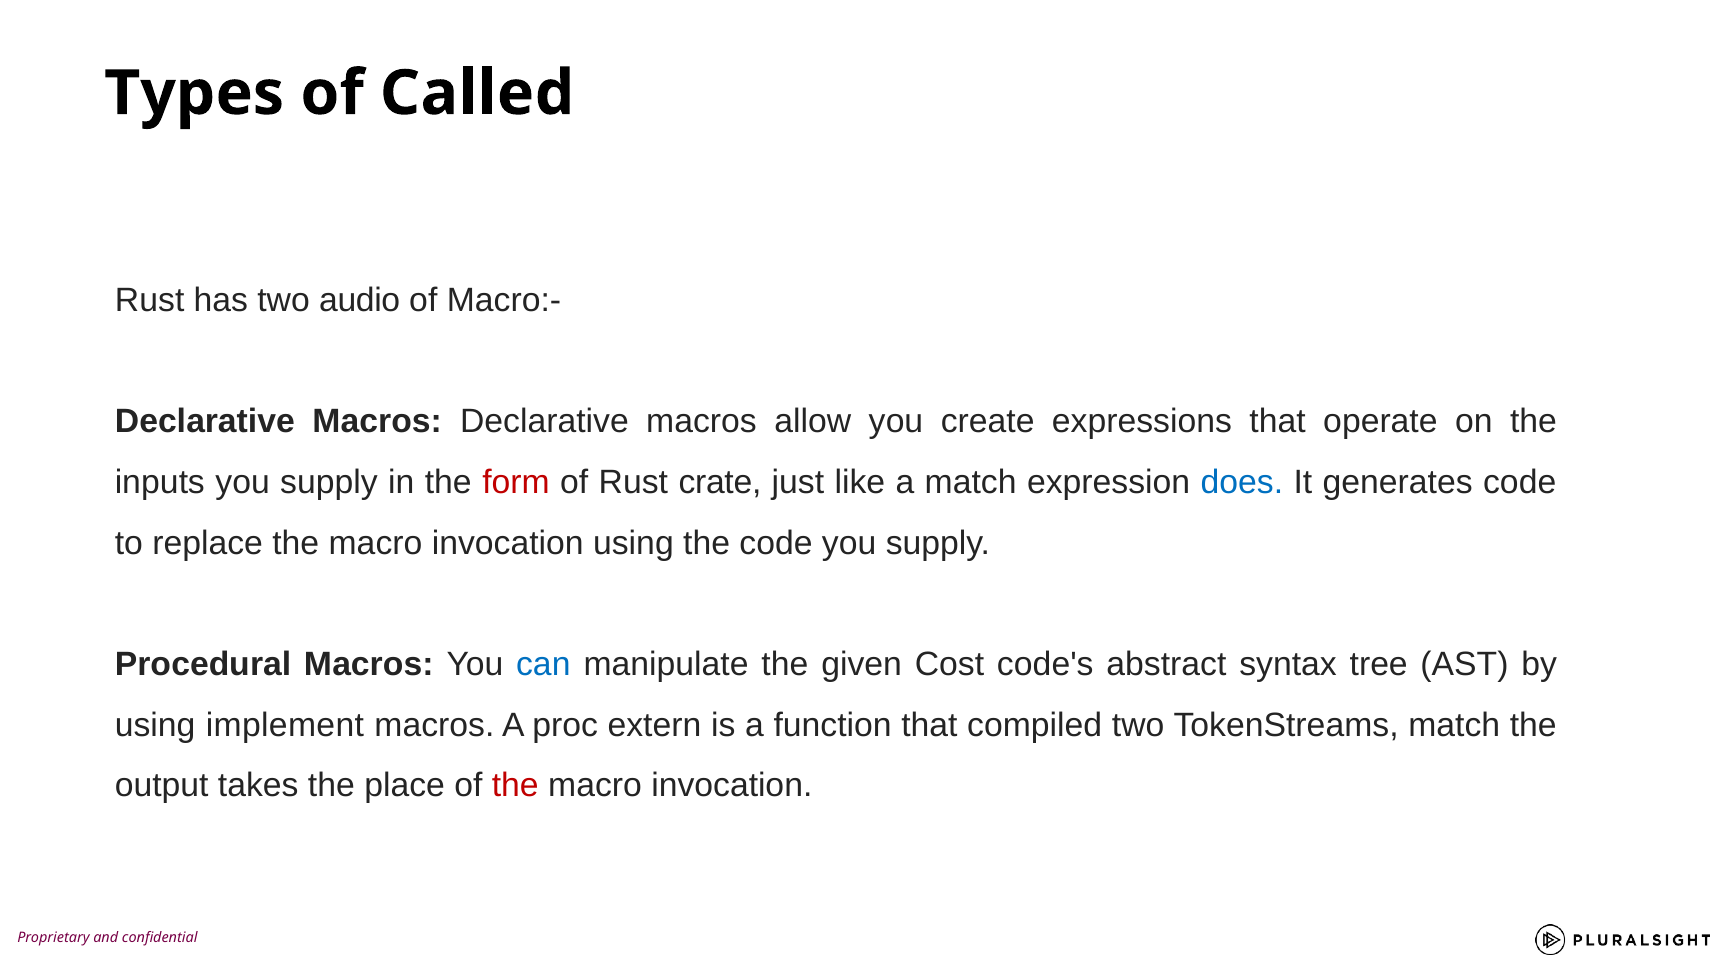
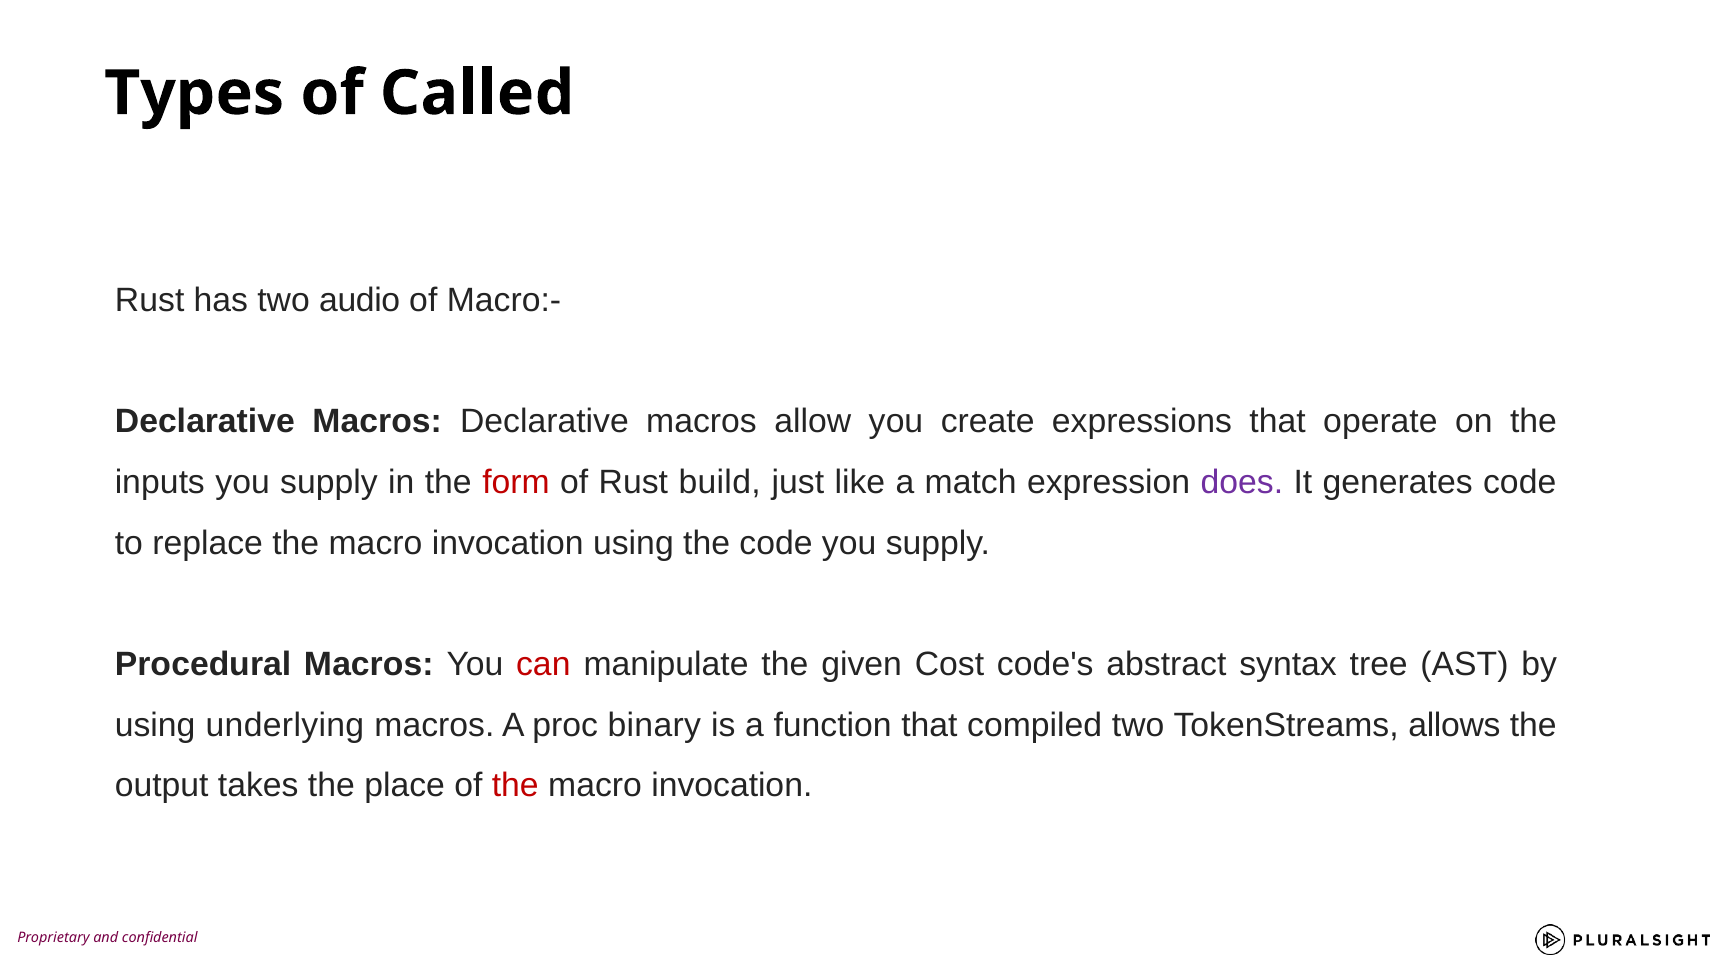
crate: crate -> build
does colour: blue -> purple
can colour: blue -> red
implement: implement -> underlying
extern: extern -> binary
TokenStreams match: match -> allows
